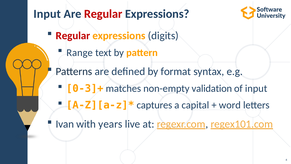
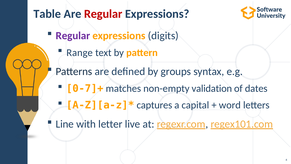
Input at (47, 14): Input -> Table
Regular at (73, 36) colour: red -> purple
format: format -> groups
0-3]+: 0-3]+ -> 0-7]+
of input: input -> dates
Ivan: Ivan -> Line
years: years -> letter
